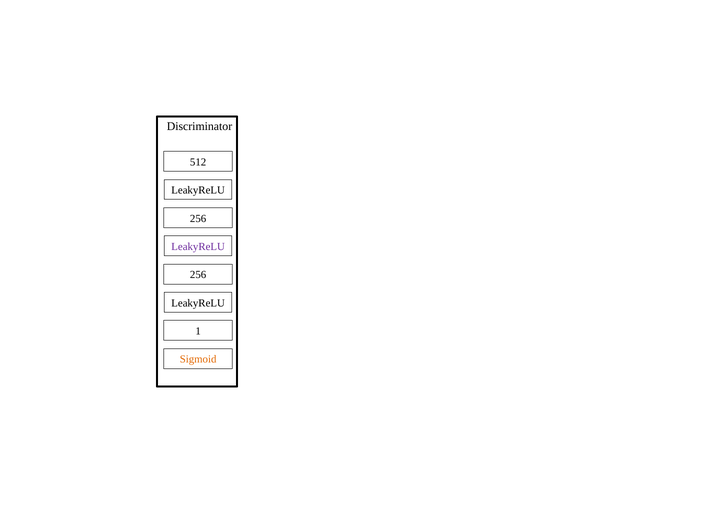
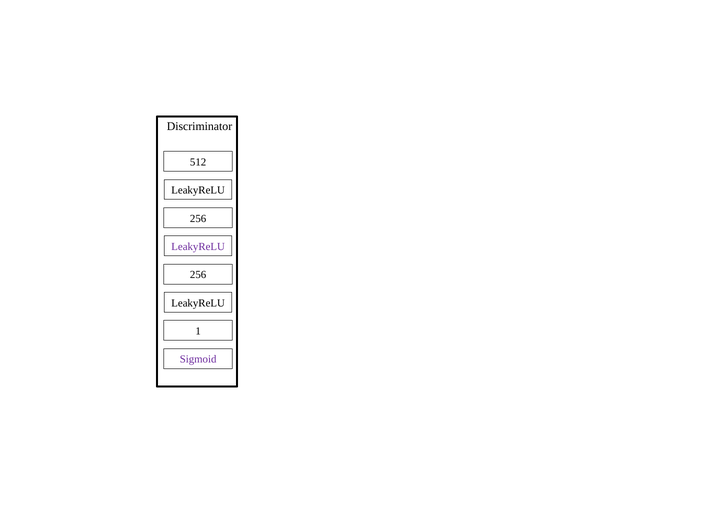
Sigmoid colour: orange -> purple
